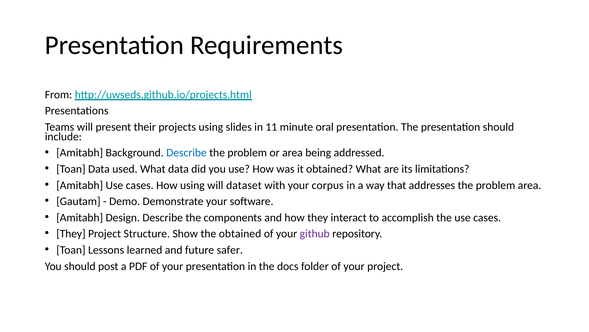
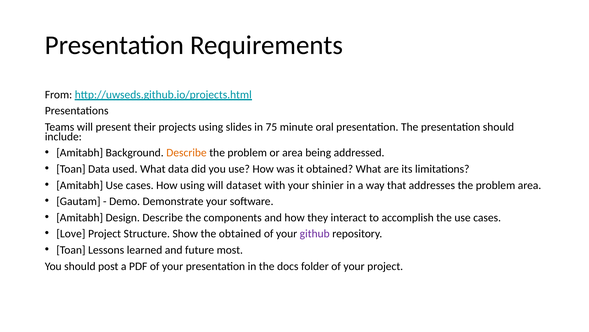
11: 11 -> 75
Describe at (186, 153) colour: blue -> orange
corpus: corpus -> shinier
They at (71, 233): They -> Love
safer: safer -> most
